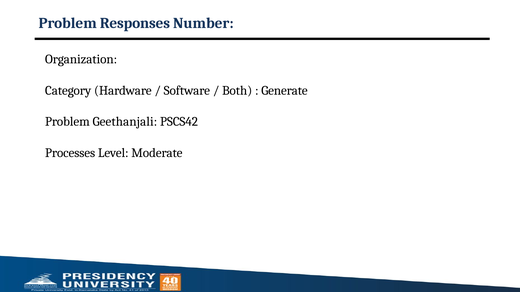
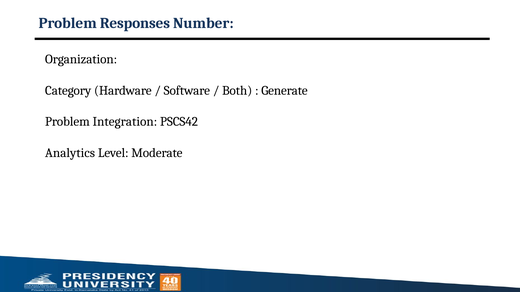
Geethanjali: Geethanjali -> Integration
Processes: Processes -> Analytics
